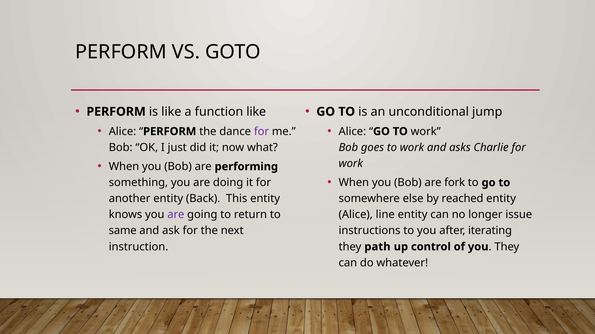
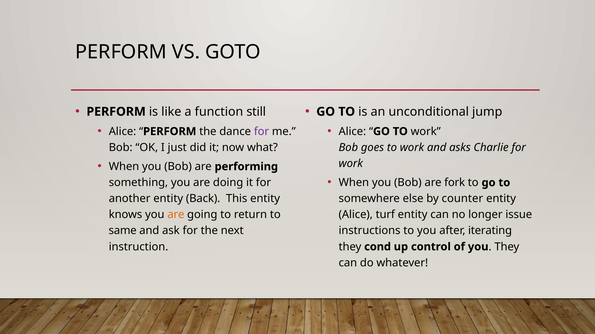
function like: like -> still
reached: reached -> counter
are at (176, 215) colour: purple -> orange
line: line -> turf
path: path -> cond
